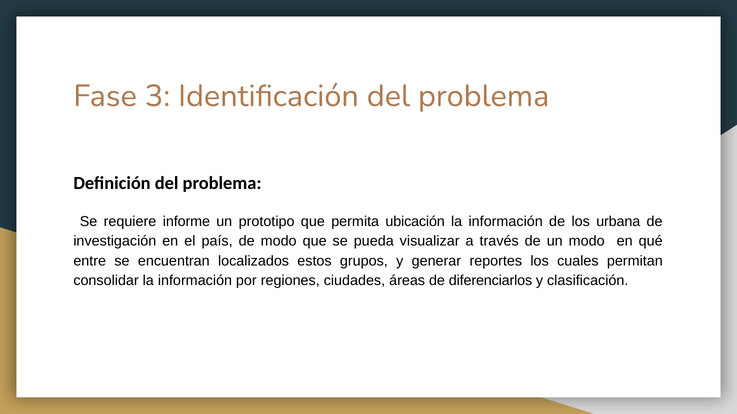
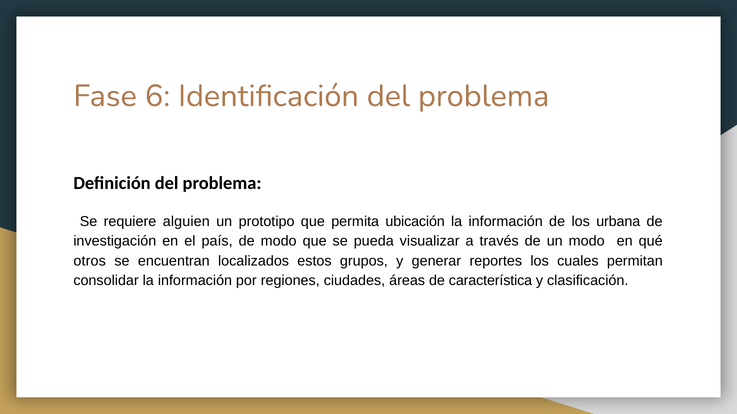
3: 3 -> 6
informe: informe -> alguien
entre: entre -> otros
diferenciarlos: diferenciarlos -> característica
